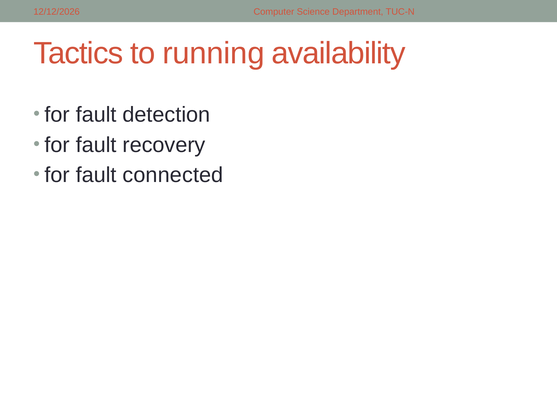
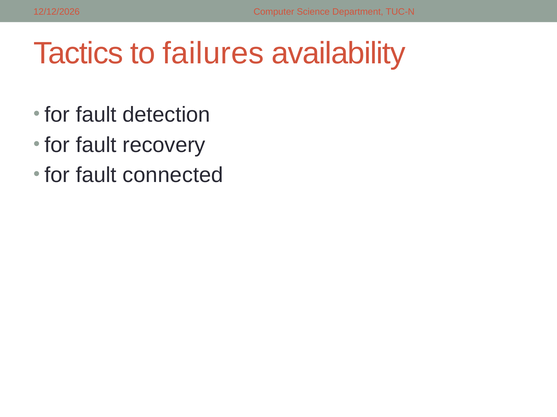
running: running -> failures
